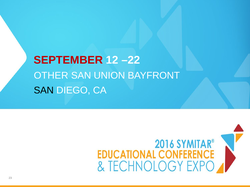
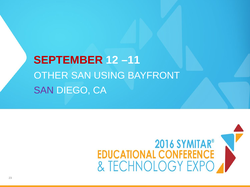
–22: –22 -> –11
UNION: UNION -> USING
SAN at (44, 91) colour: black -> purple
